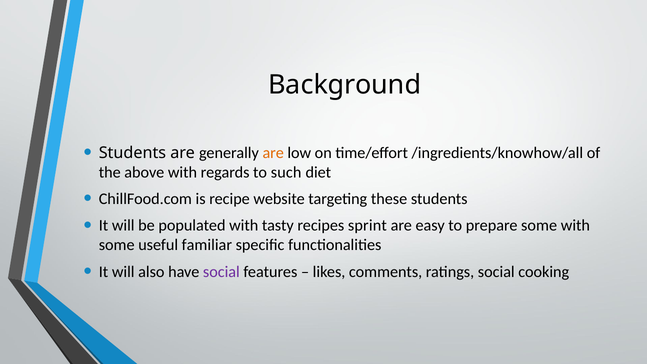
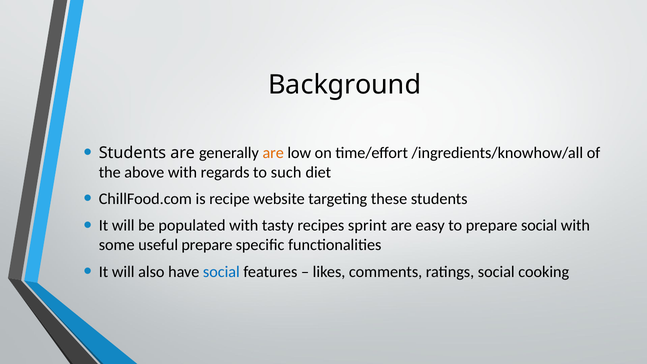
prepare some: some -> social
useful familiar: familiar -> prepare
social at (221, 272) colour: purple -> blue
